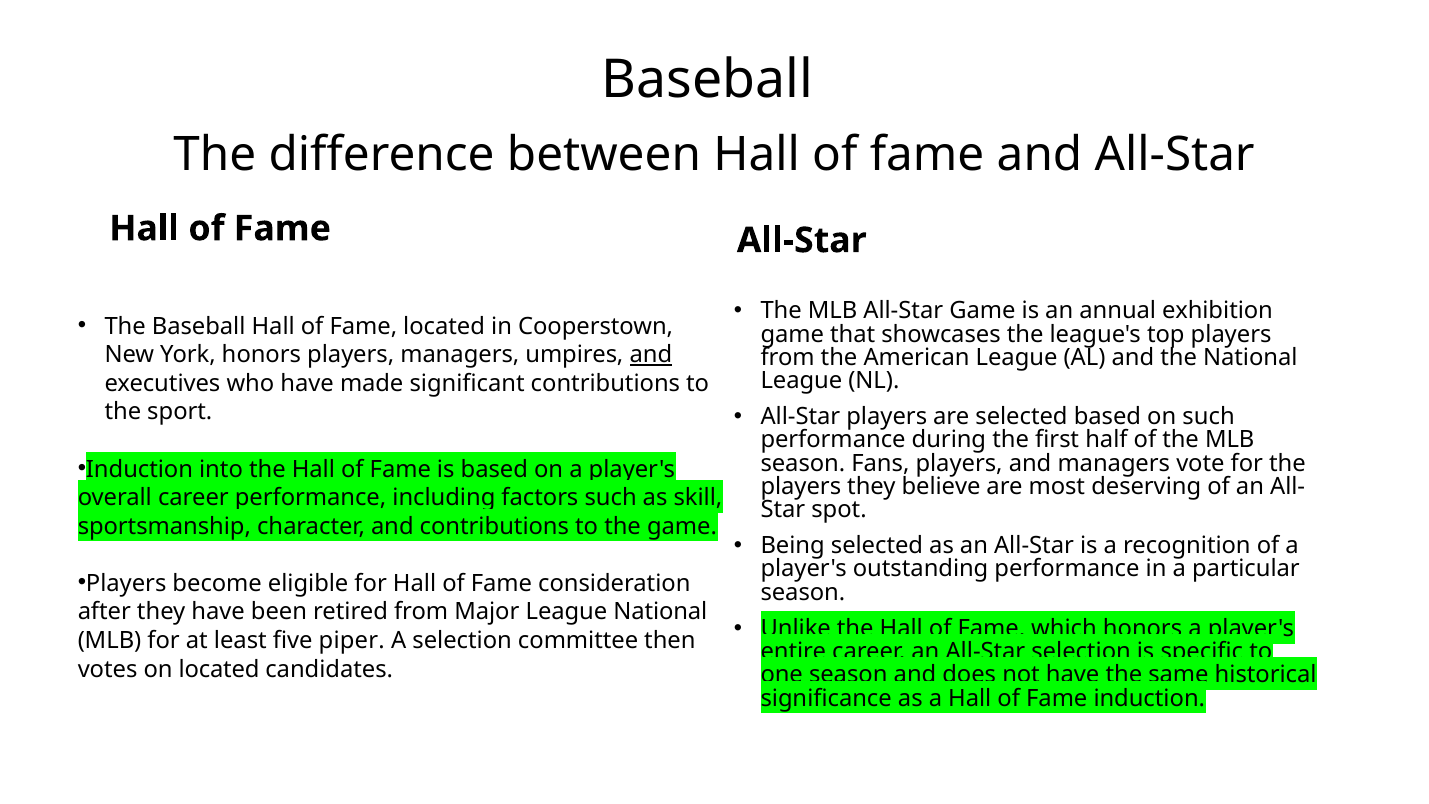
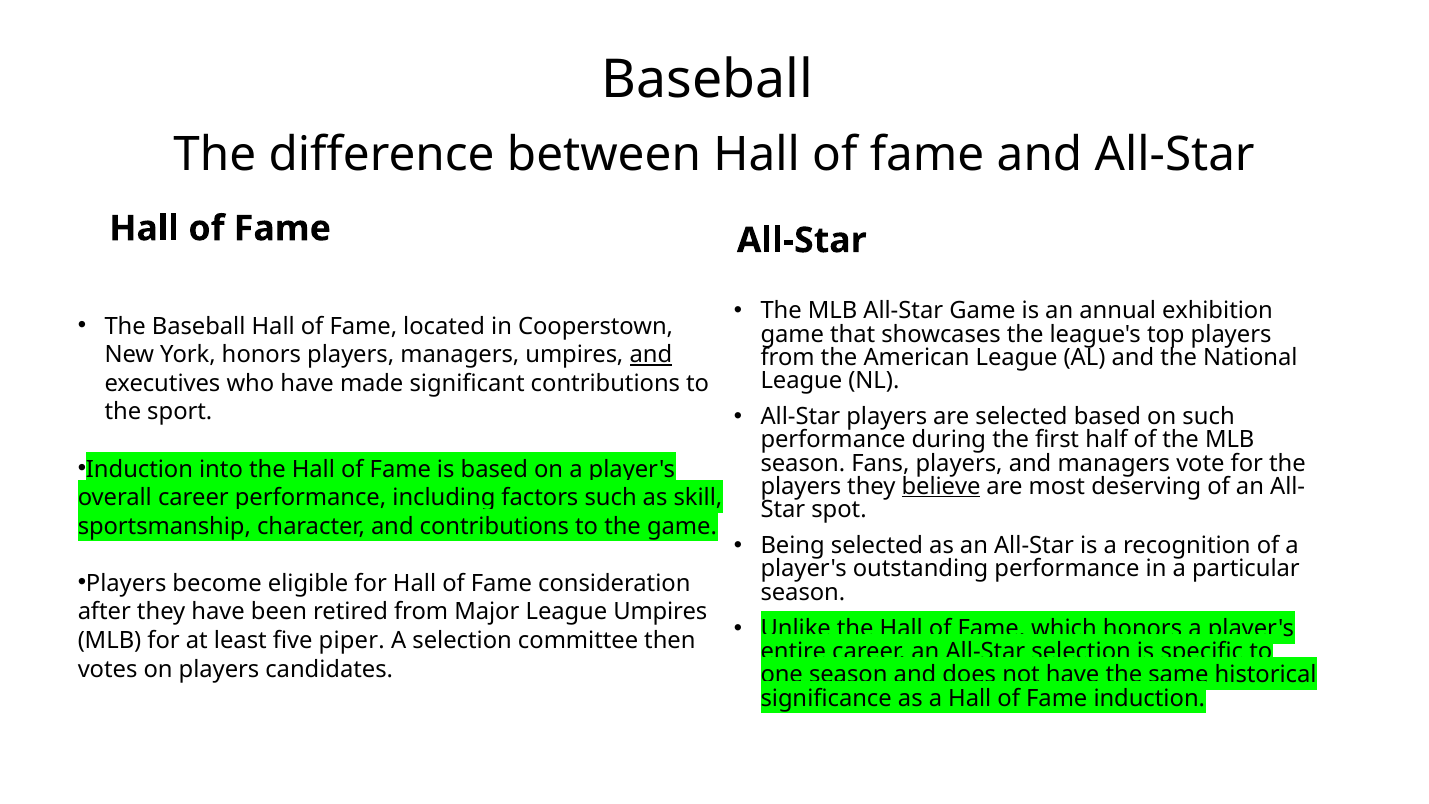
believe underline: none -> present
League National: National -> Umpires
on located: located -> players
